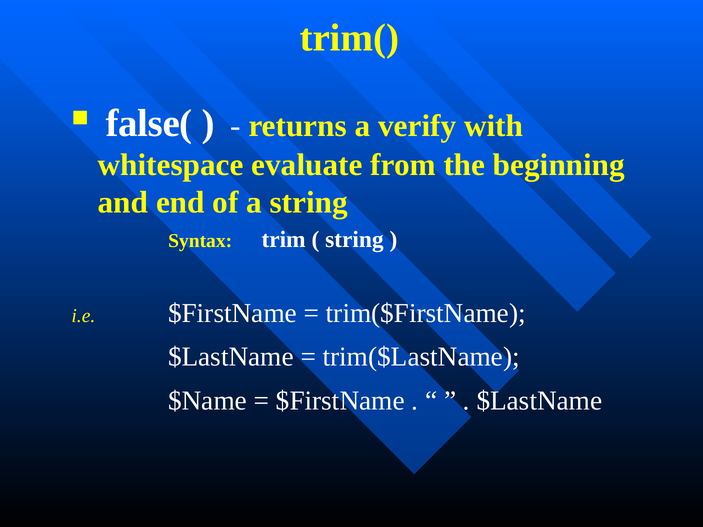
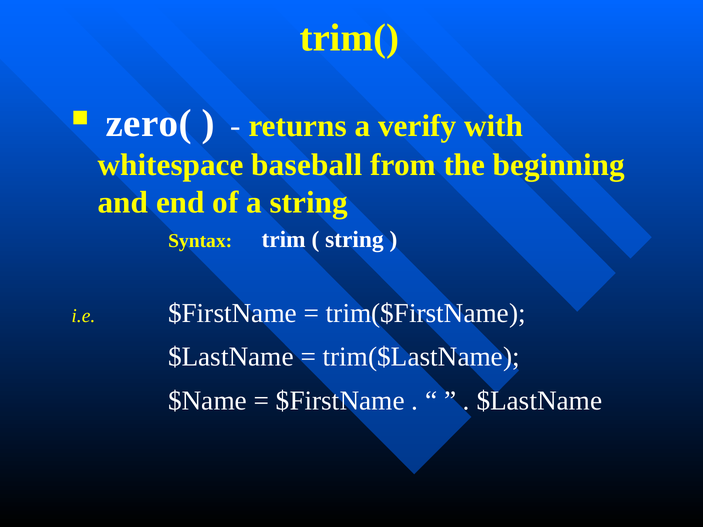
false(: false( -> zero(
evaluate: evaluate -> baseball
